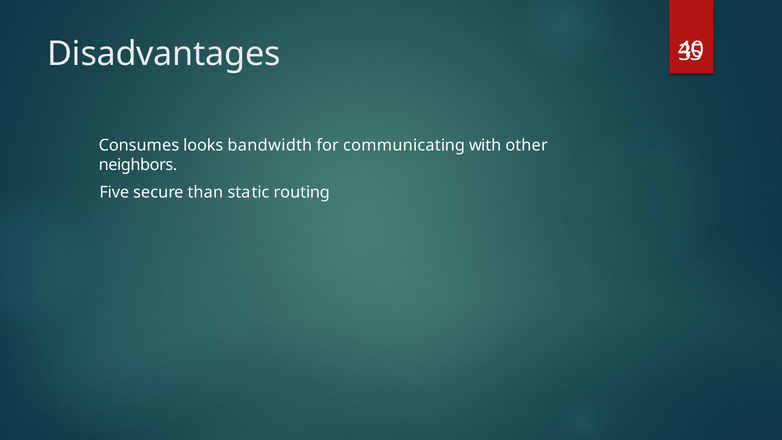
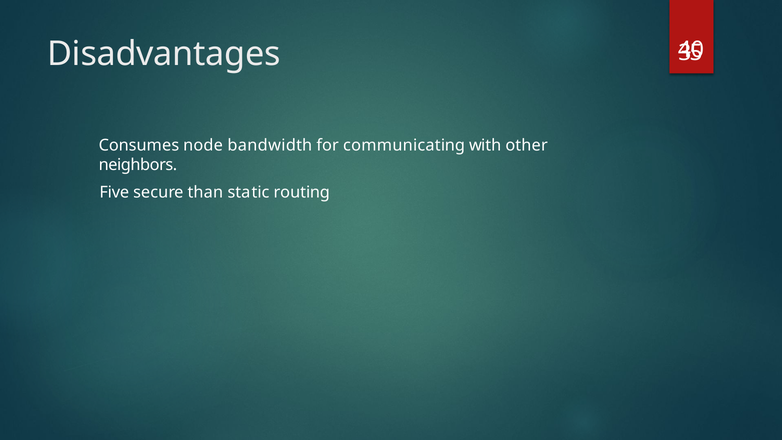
looks: looks -> node
